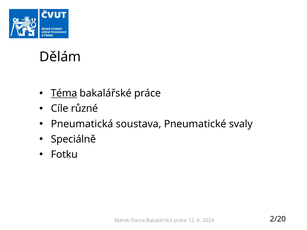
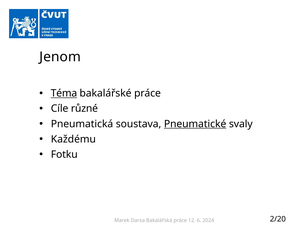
Dělám: Dělám -> Jenom
Pneumatické underline: none -> present
Speciálně: Speciálně -> Každému
